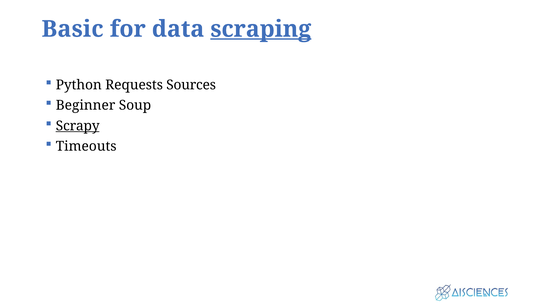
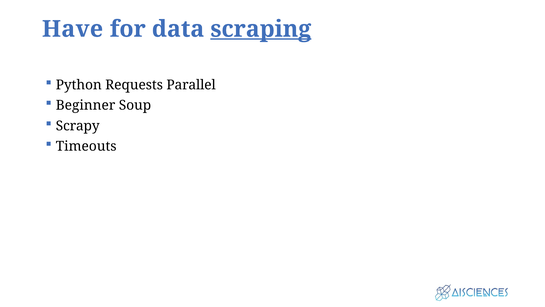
Basic: Basic -> Have
Sources: Sources -> Parallel
Scrapy underline: present -> none
